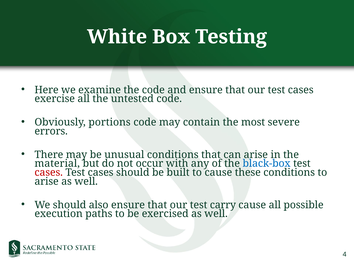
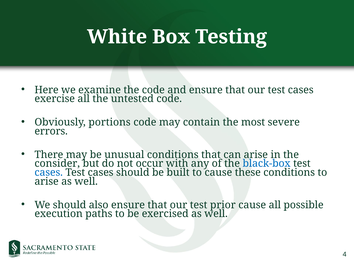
material: material -> consider
cases at (49, 173) colour: red -> blue
carry: carry -> prior
